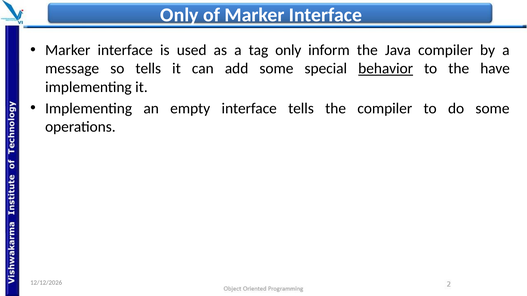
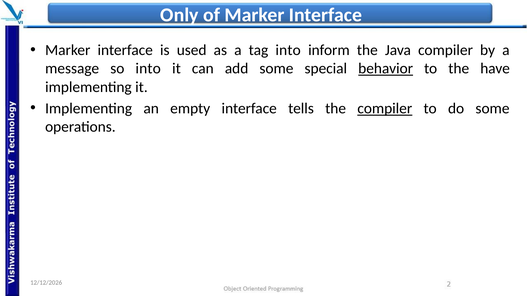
tag only: only -> into
so tells: tells -> into
compiler at (385, 109) underline: none -> present
